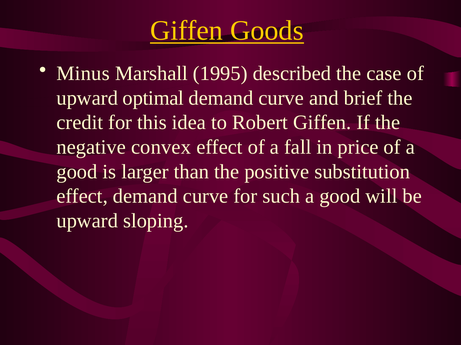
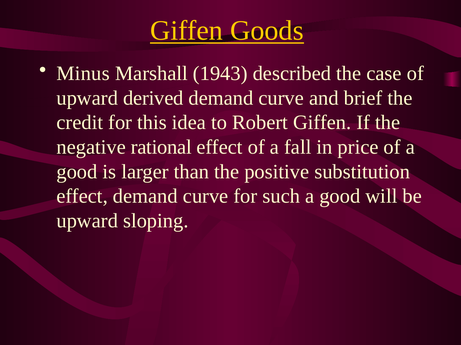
1995: 1995 -> 1943
optimal: optimal -> derived
convex: convex -> rational
